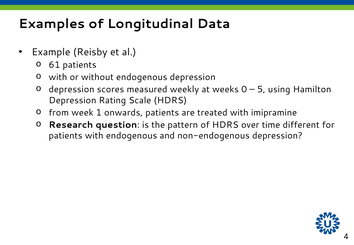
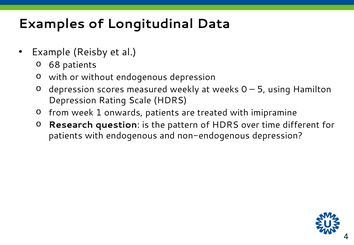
61: 61 -> 68
